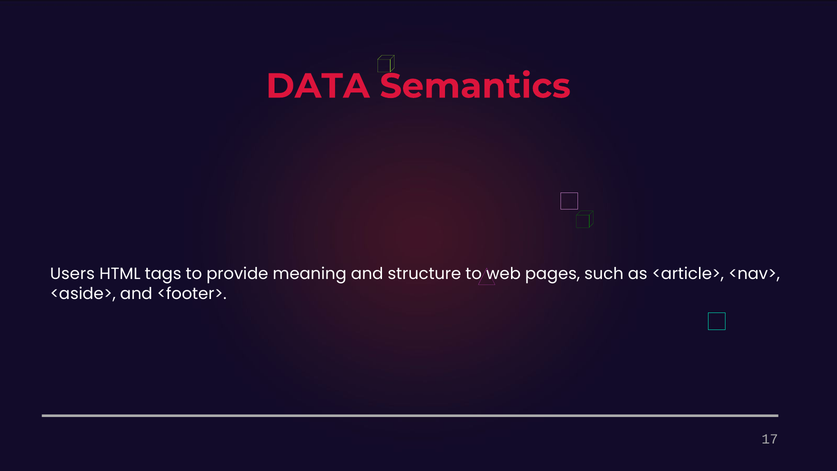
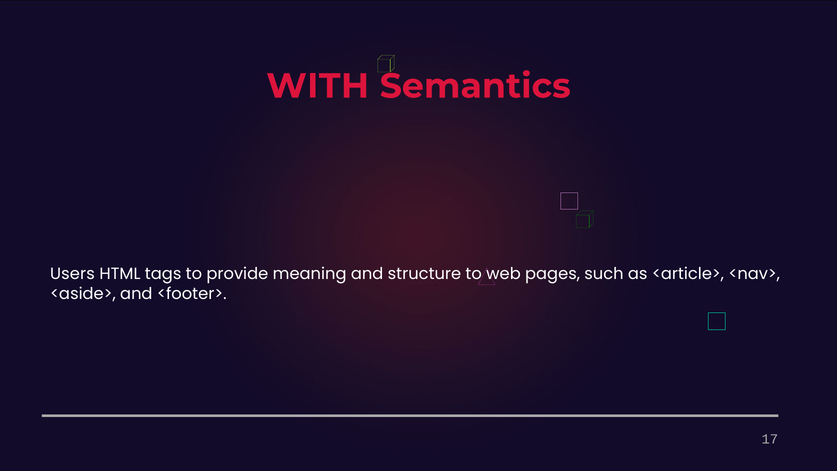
DATA: DATA -> WITH
